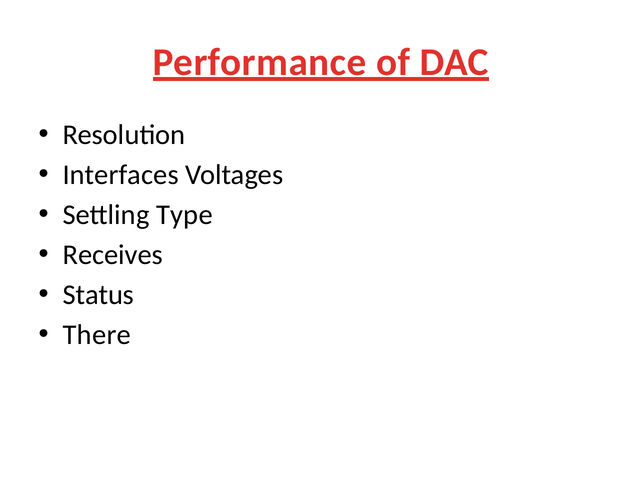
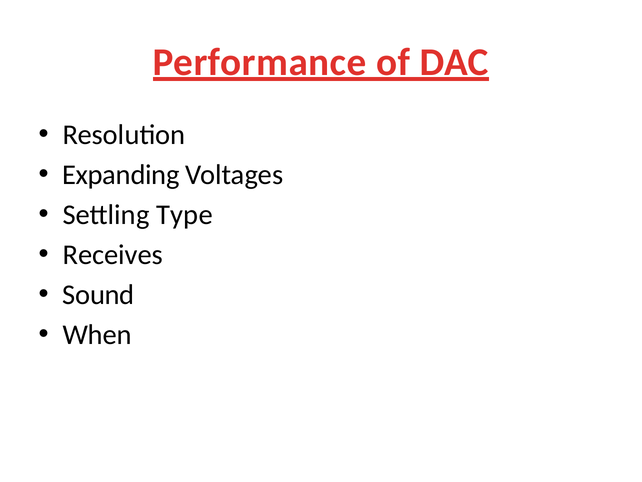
Interfaces: Interfaces -> Expanding
Status: Status -> Sound
There: There -> When
